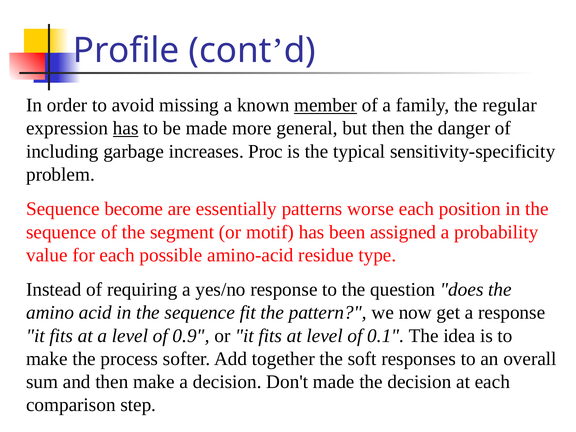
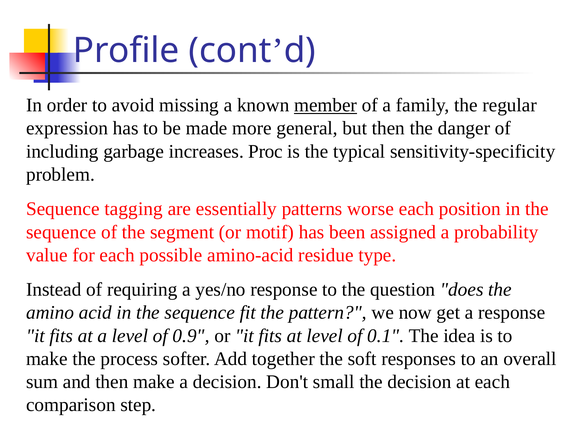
has at (126, 128) underline: present -> none
become: become -> tagging
Don't made: made -> small
